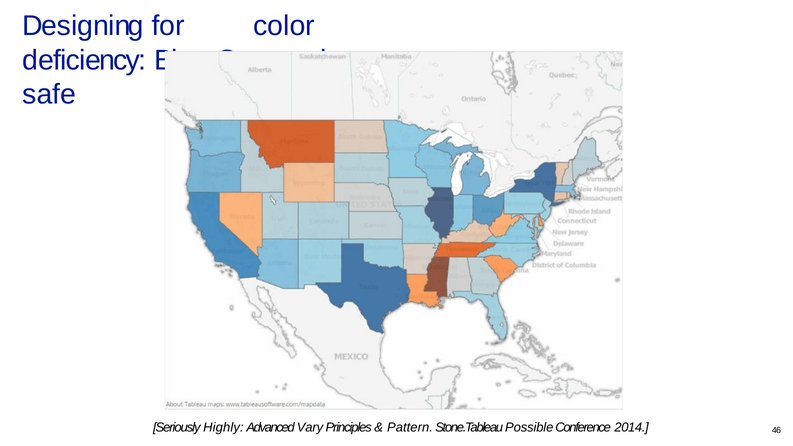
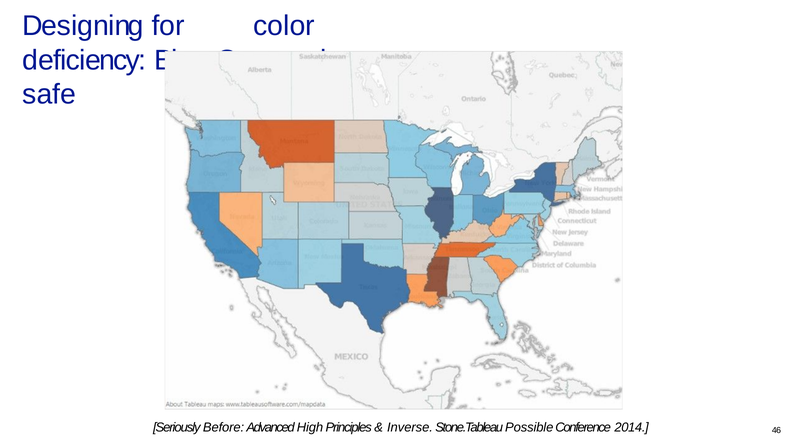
Highly: Highly -> Before
Vary: Vary -> High
Pattern: Pattern -> Inverse
